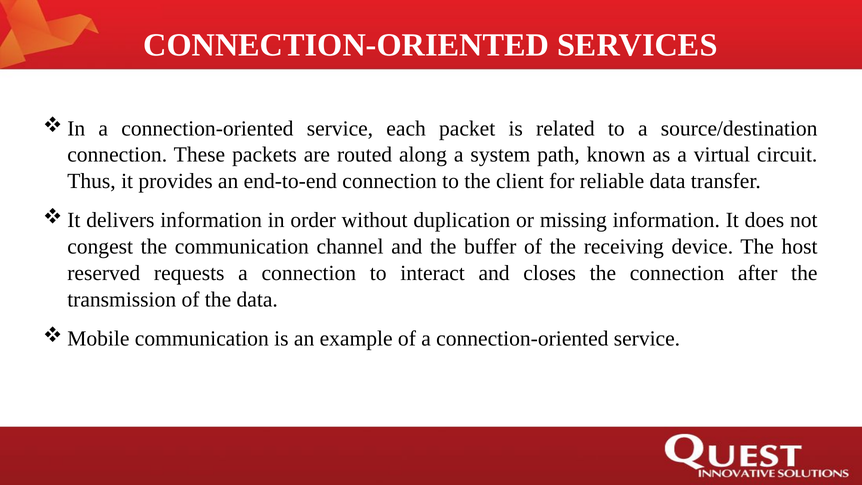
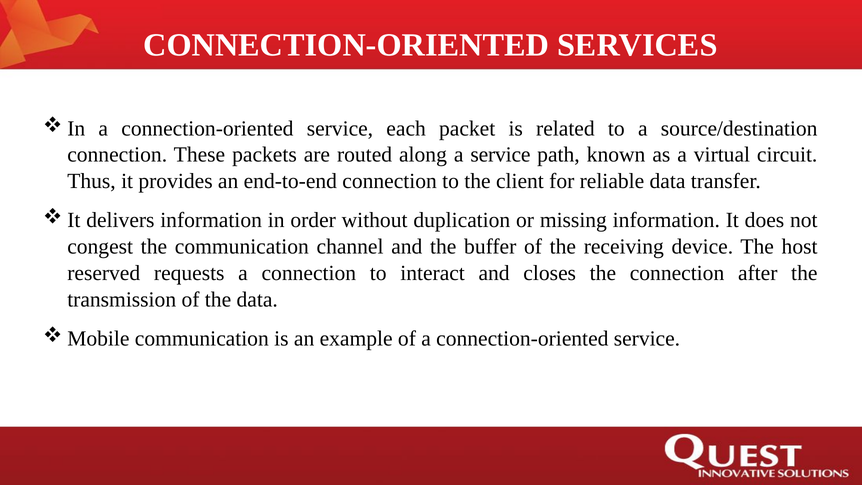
a system: system -> service
